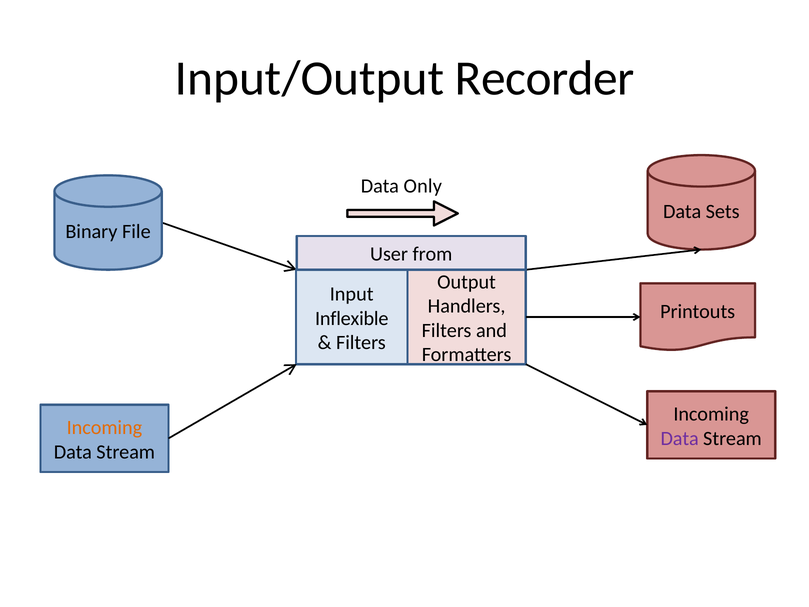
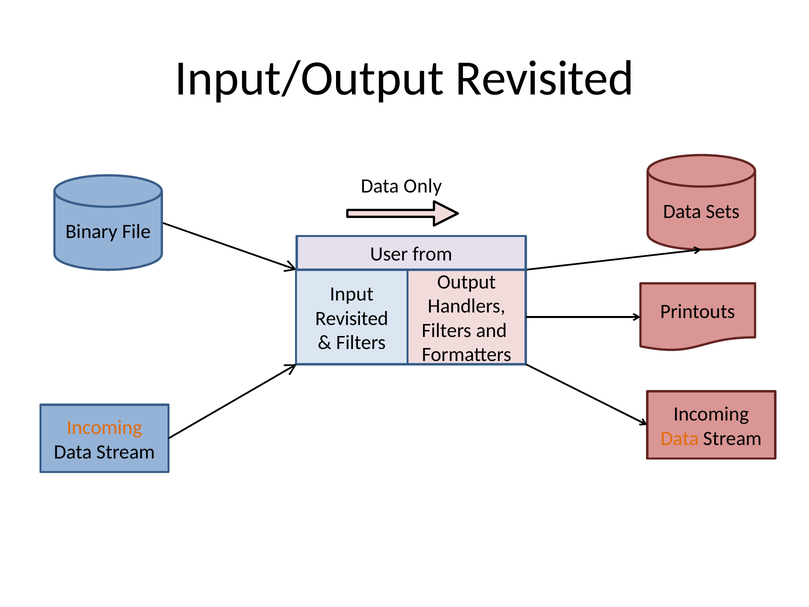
Input/Output Recorder: Recorder -> Revisited
Inflexible at (352, 318): Inflexible -> Revisited
Data at (680, 438) colour: purple -> orange
